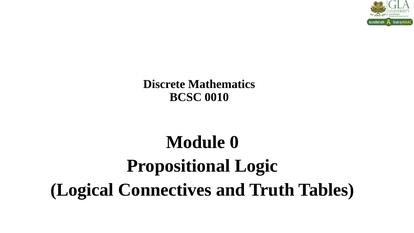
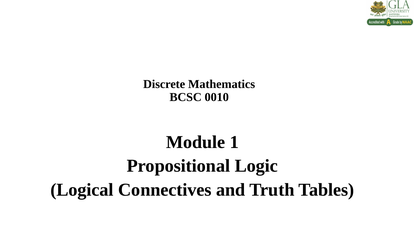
0: 0 -> 1
